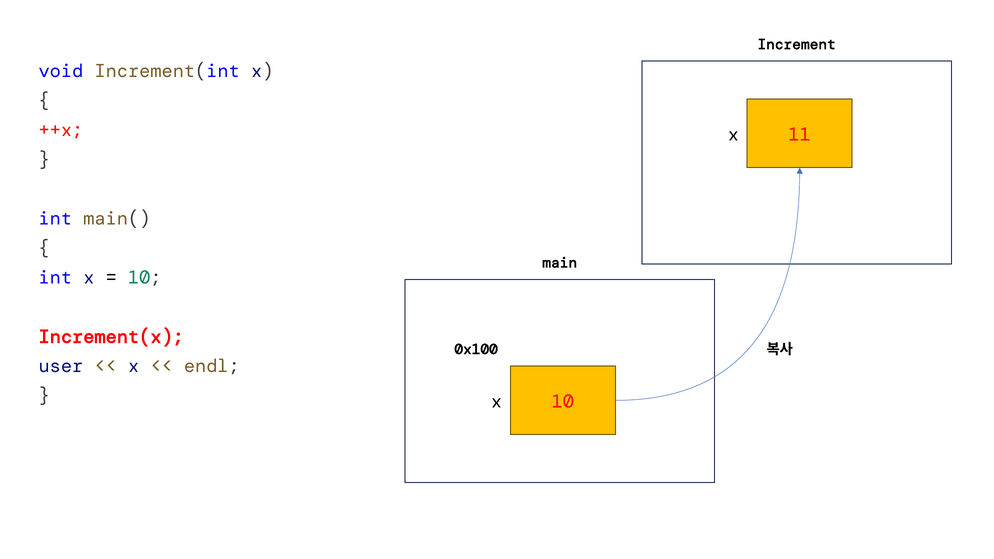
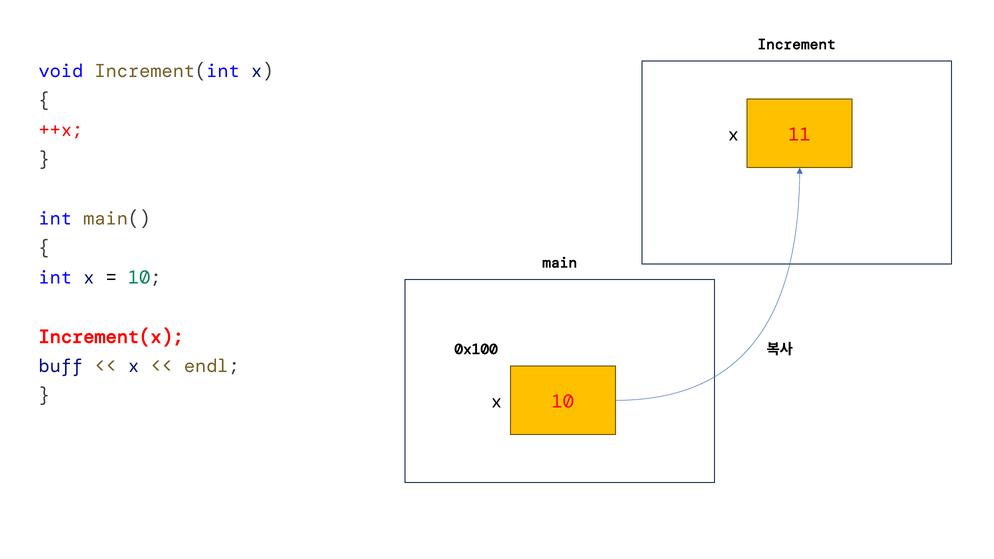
user: user -> buff
